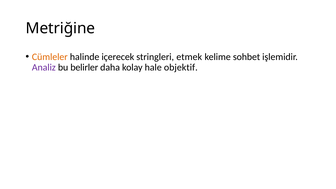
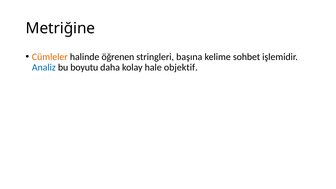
içerecek: içerecek -> öğrenen
etmek: etmek -> başına
Analiz colour: purple -> blue
belirler: belirler -> boyutu
